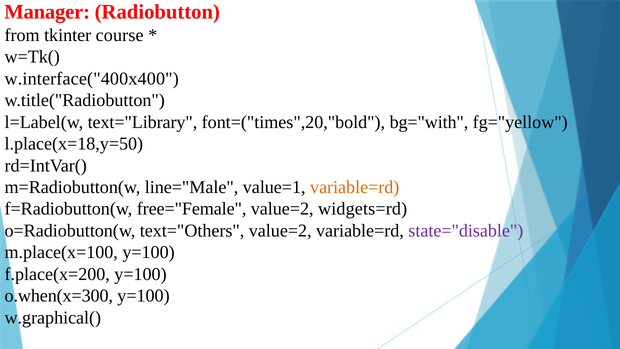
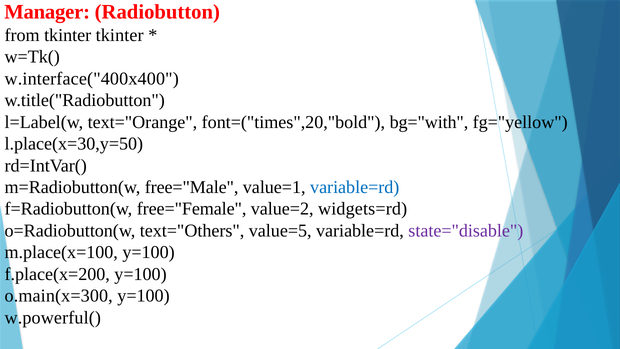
tkinter course: course -> tkinter
text="Library: text="Library -> text="Orange
l.place(x=18,y=50: l.place(x=18,y=50 -> l.place(x=30,y=50
line="Male: line="Male -> free="Male
variable=rd at (355, 187) colour: orange -> blue
text="Others value=2: value=2 -> value=5
o.when(x=300: o.when(x=300 -> o.main(x=300
w.graphical(: w.graphical( -> w.powerful(
